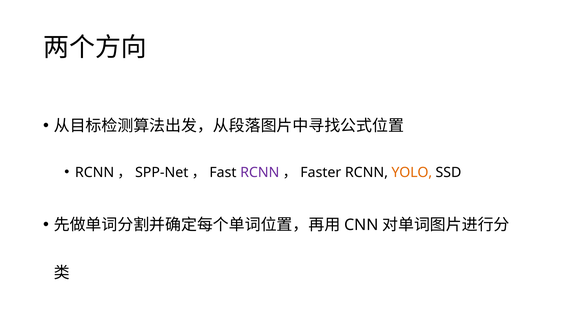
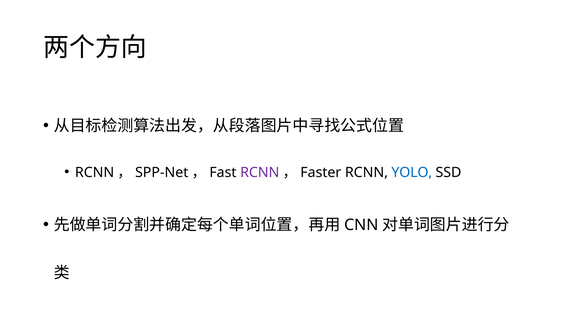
YOLO colour: orange -> blue
